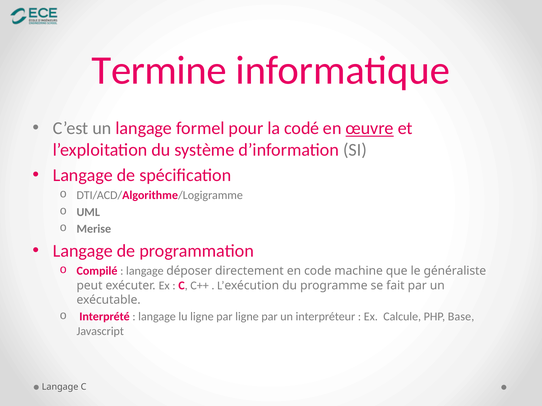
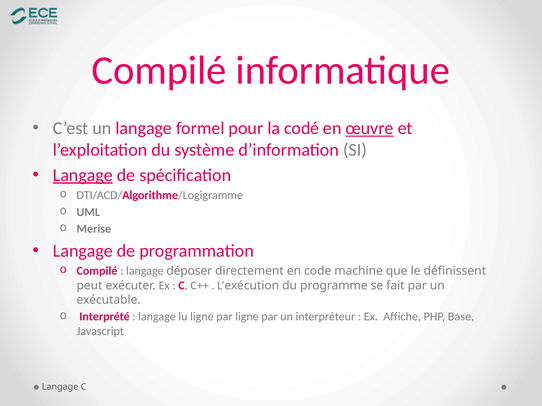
Termine at (159, 71): Termine -> Compilé
Langage at (83, 175) underline: none -> present
généraliste: généraliste -> définissent
Calcule: Calcule -> Affiche
